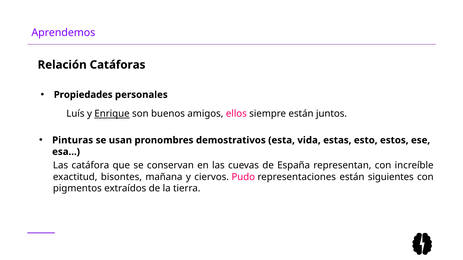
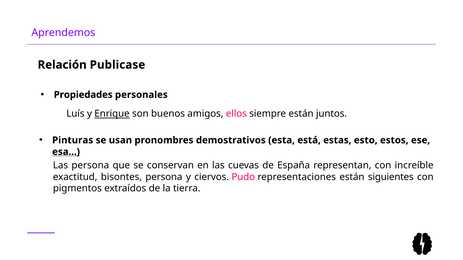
Catáforas: Catáforas -> Publicase
vida: vida -> está
esa underline: none -> present
Las catáfora: catáfora -> persona
bisontes mañana: mañana -> persona
